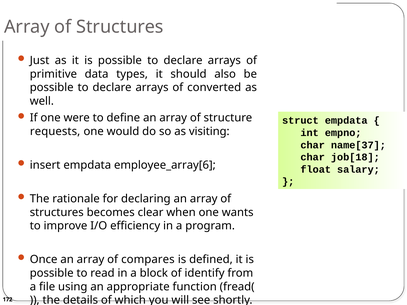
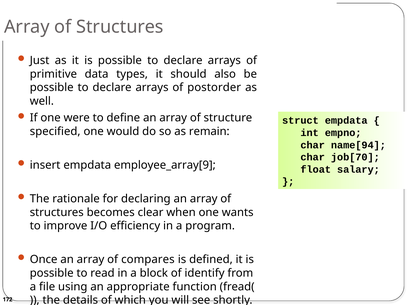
converted: converted -> postorder
requests: requests -> specified
visiting: visiting -> remain
name[37: name[37 -> name[94
job[18: job[18 -> job[70
employee_array[6: employee_array[6 -> employee_array[9
